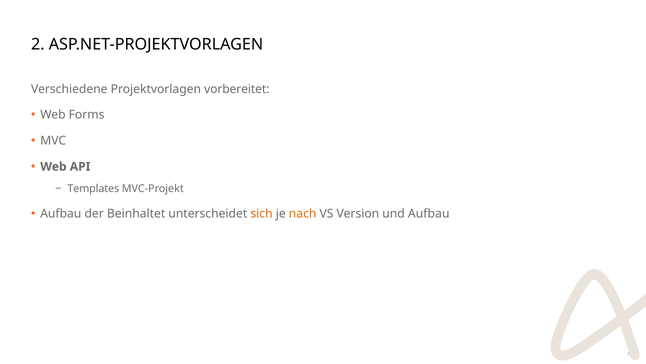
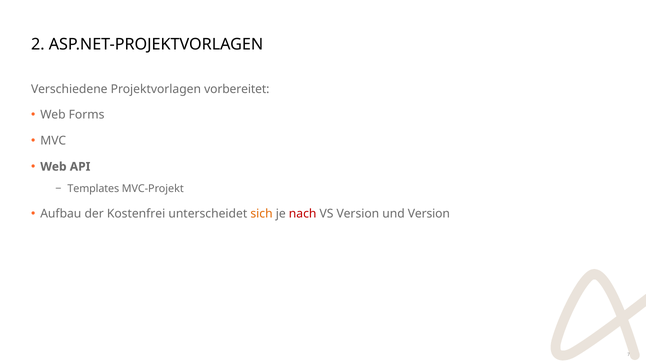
Beinhaltet: Beinhaltet -> Kostenfrei
nach colour: orange -> red
und Aufbau: Aufbau -> Version
